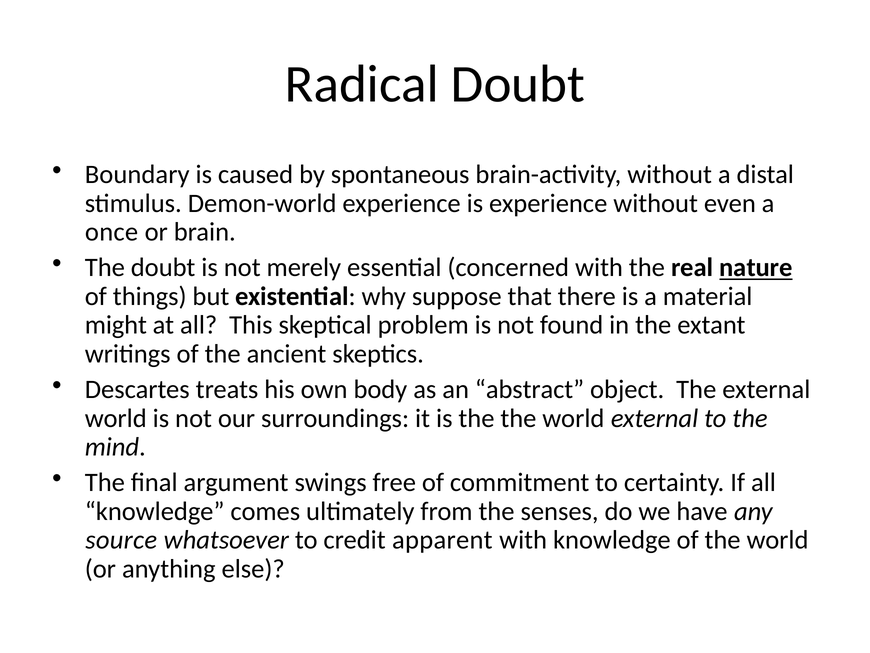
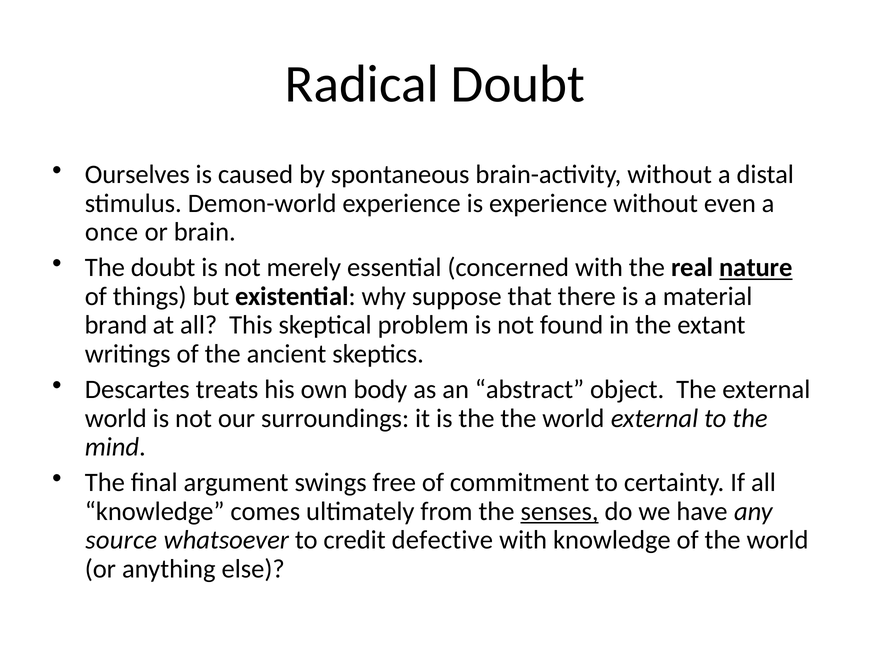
Boundary: Boundary -> Ourselves
might: might -> brand
senses underline: none -> present
apparent: apparent -> defective
